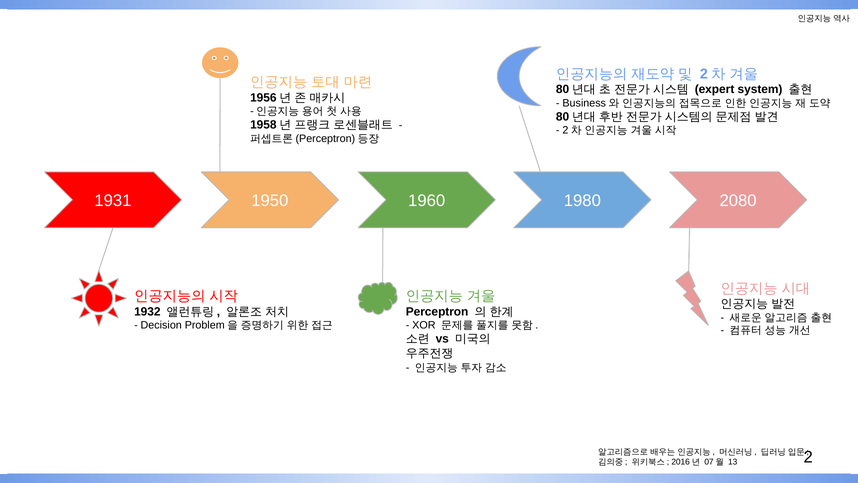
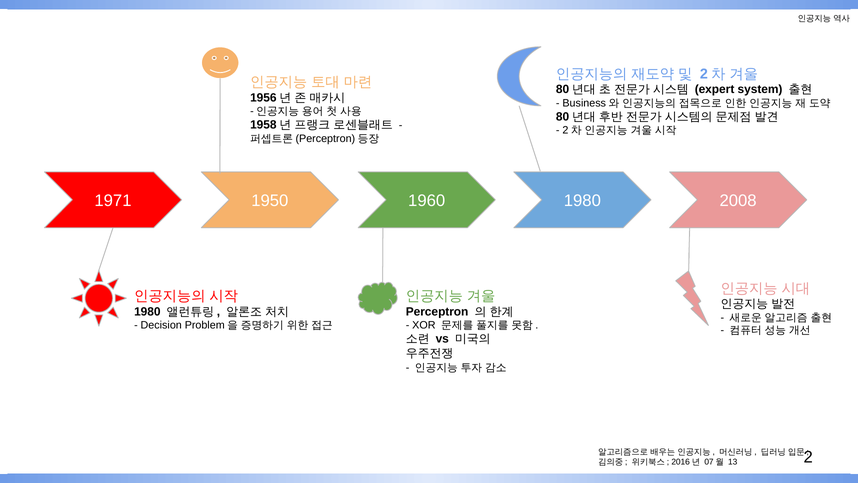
1931: 1931 -> 1971
2080: 2080 -> 2008
1932 at (147, 311): 1932 -> 1980
